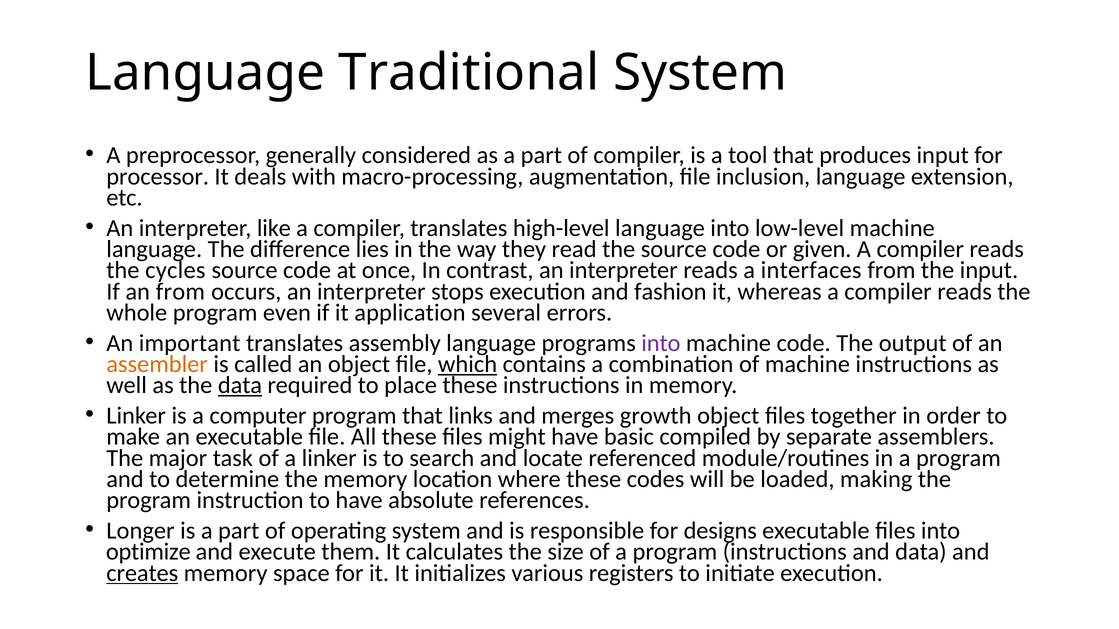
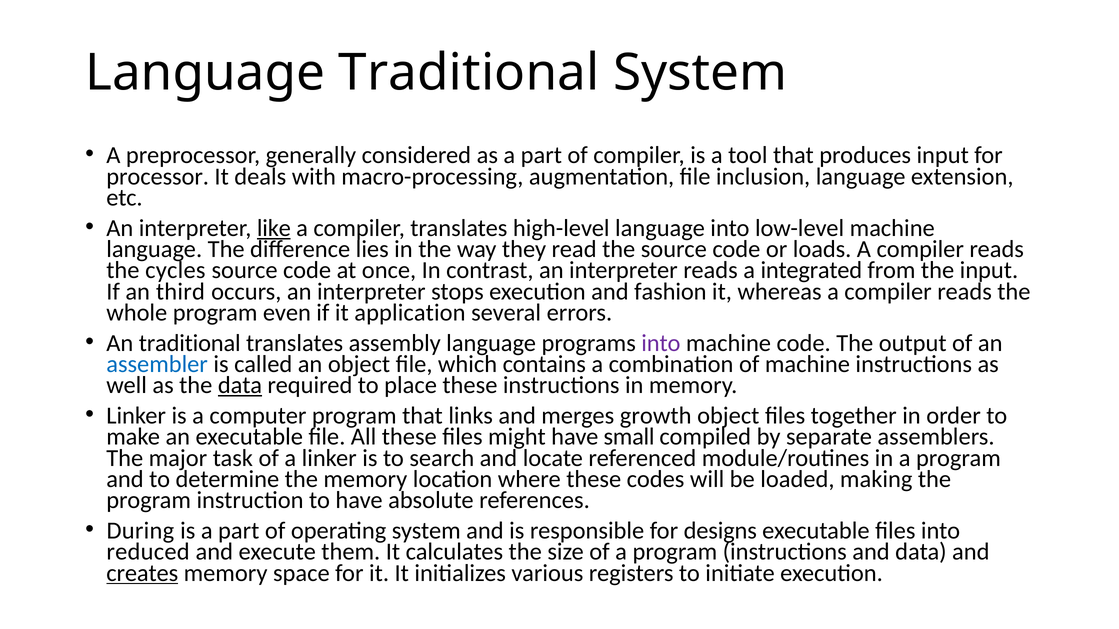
like underline: none -> present
given: given -> loads
interfaces: interfaces -> integrated
an from: from -> third
An important: important -> traditional
assembler colour: orange -> blue
which underline: present -> none
basic: basic -> small
Longer: Longer -> During
optimize: optimize -> reduced
